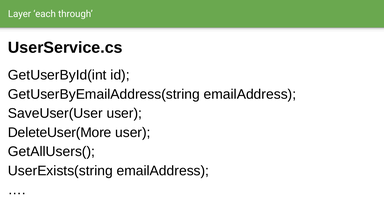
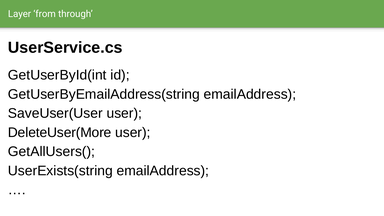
each: each -> from
